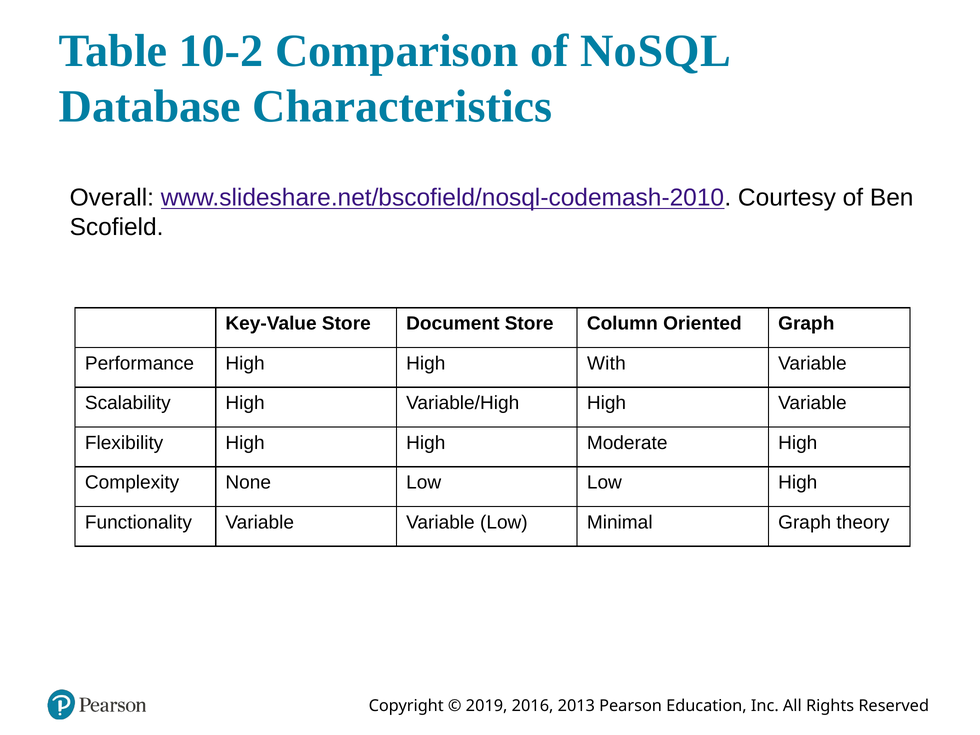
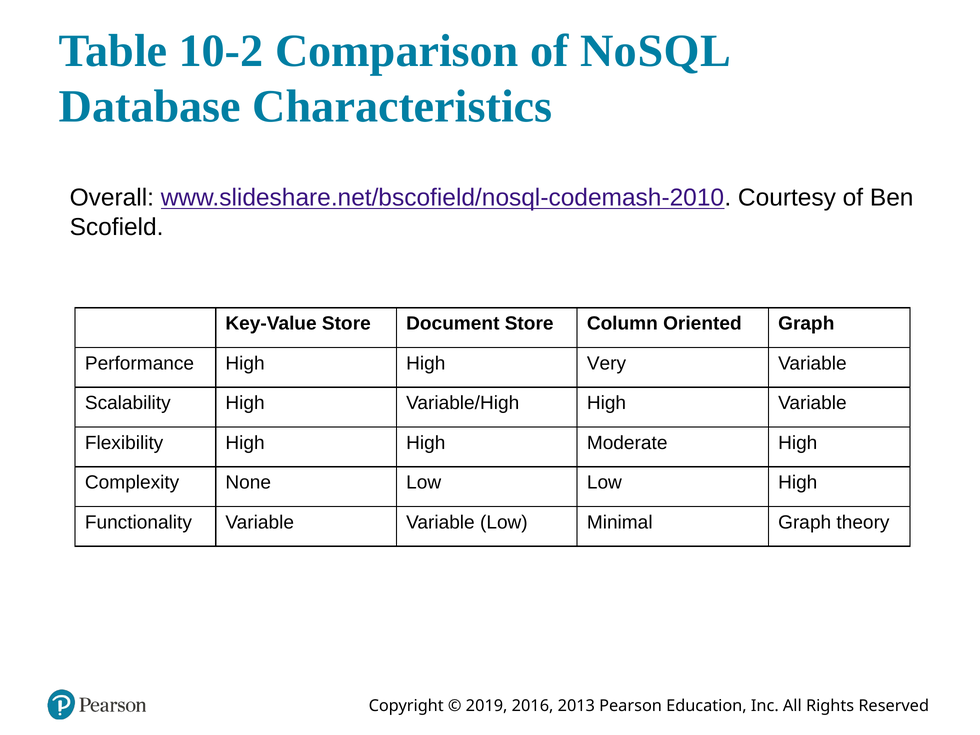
With: With -> Very
